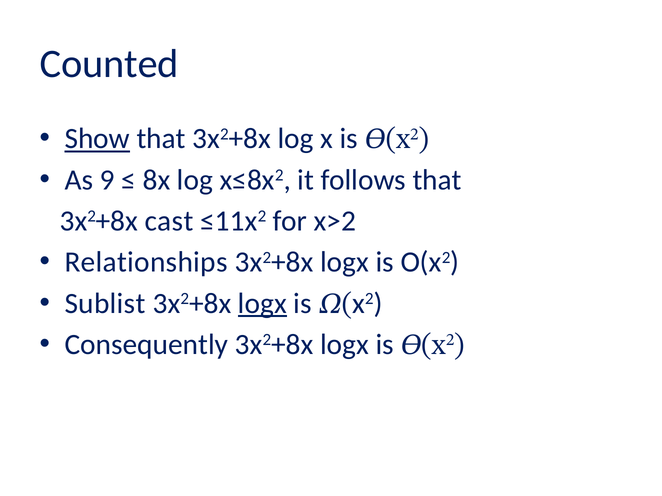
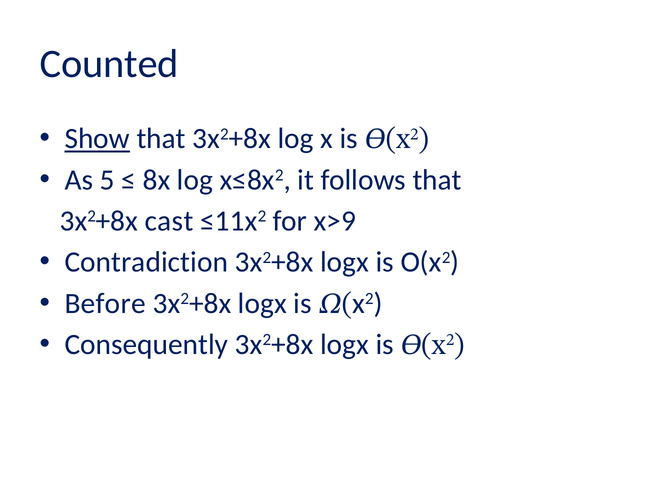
9: 9 -> 5
x>2: x>2 -> x>9
Relationships: Relationships -> Contradiction
Sublist: Sublist -> Before
logx at (262, 304) underline: present -> none
